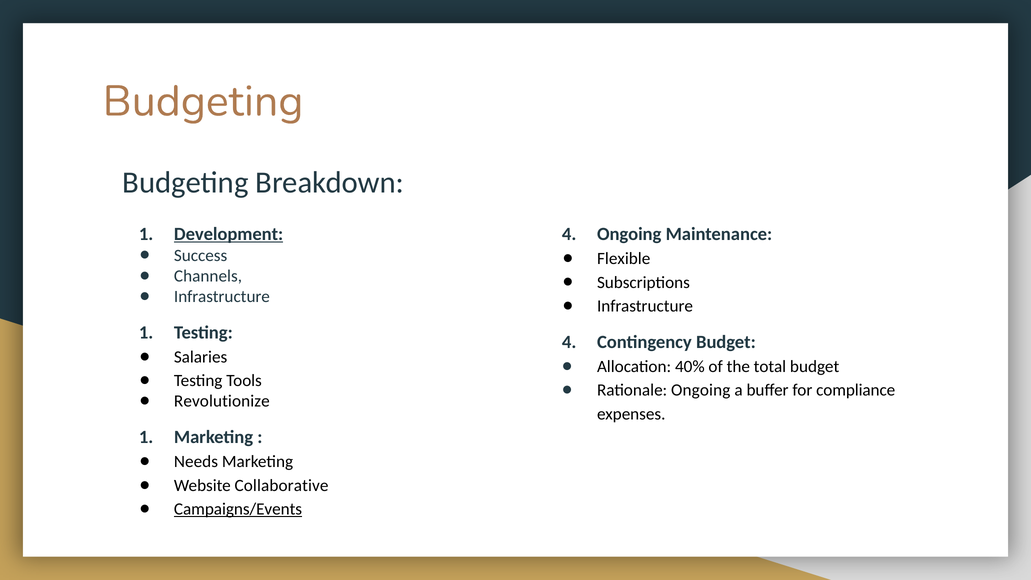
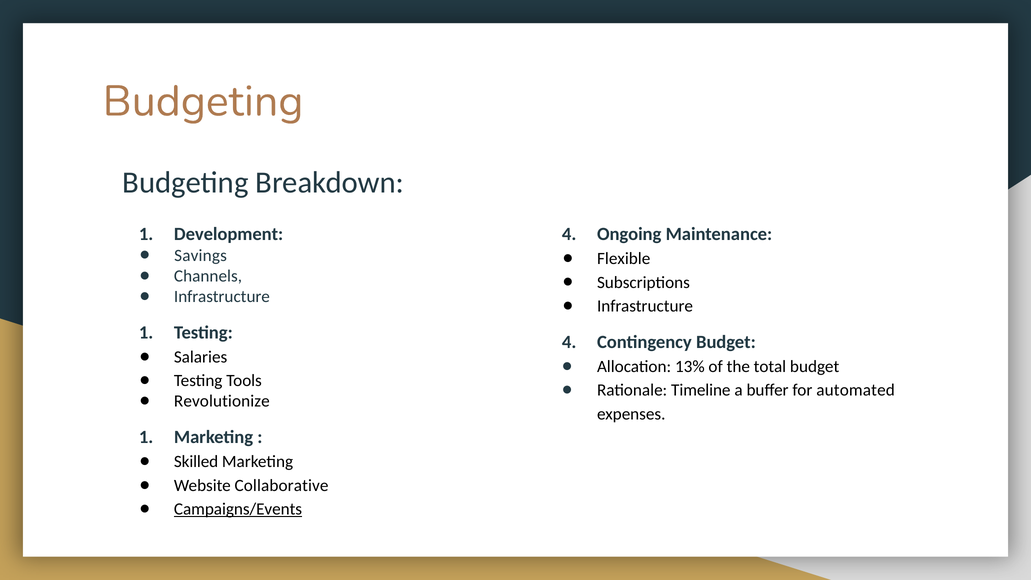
Development underline: present -> none
Success: Success -> Savings
40%: 40% -> 13%
Rationale Ongoing: Ongoing -> Timeline
compliance: compliance -> automated
Needs: Needs -> Skilled
